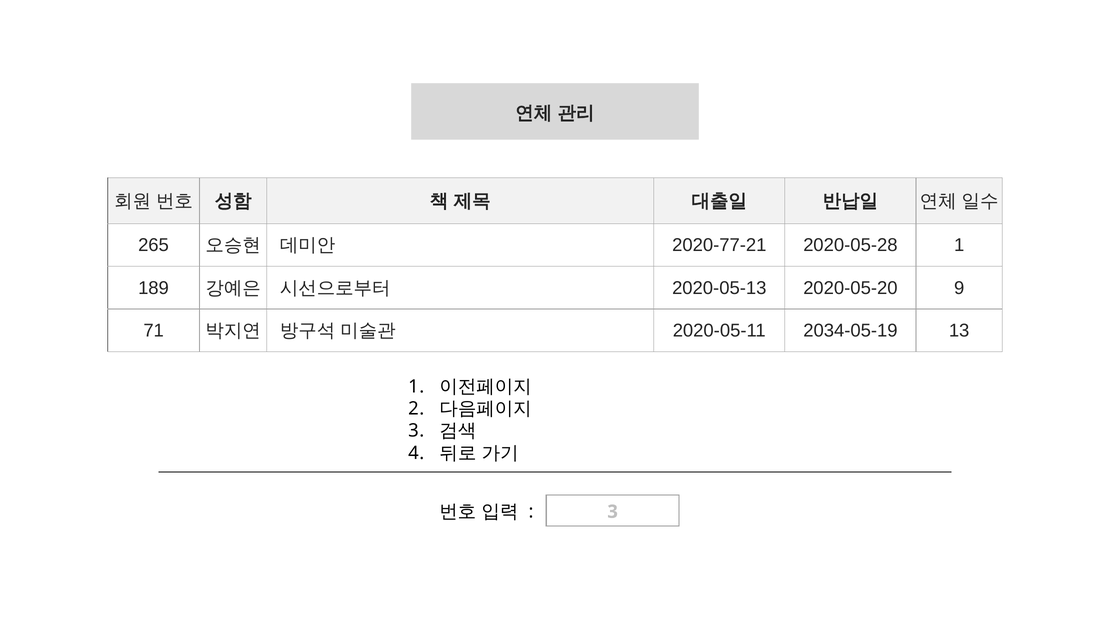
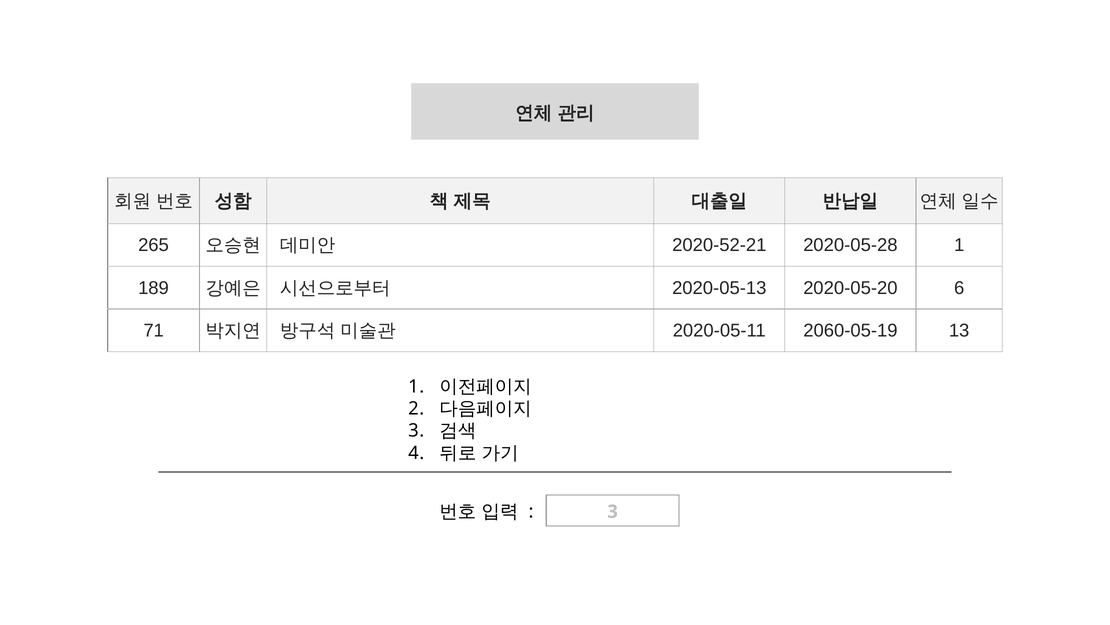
2020-77-21: 2020-77-21 -> 2020-52-21
9: 9 -> 6
2034-05-19: 2034-05-19 -> 2060-05-19
